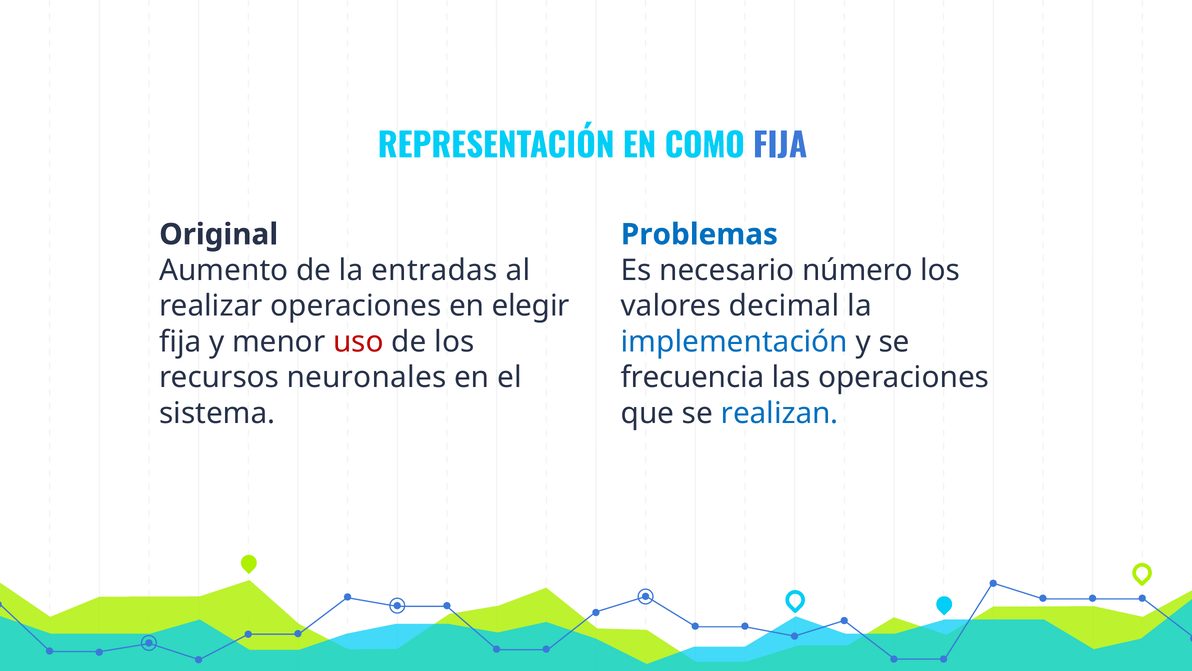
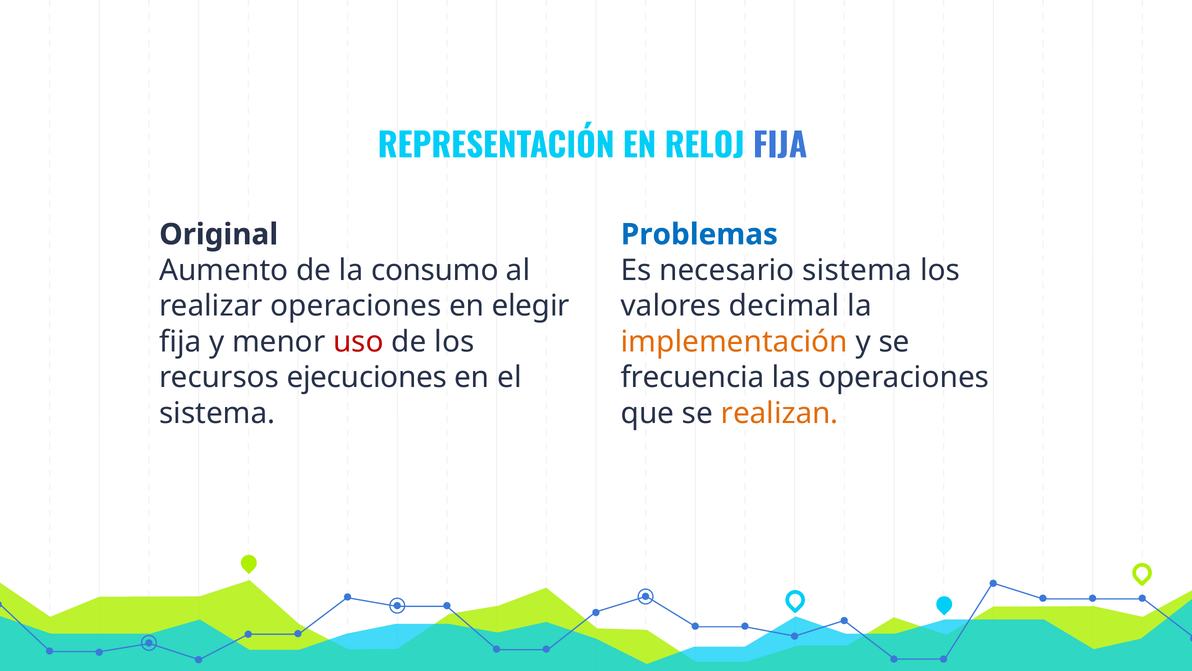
COMO: COMO -> RELOJ
entradas: entradas -> consumo
necesario número: número -> sistema
implementación colour: blue -> orange
neuronales: neuronales -> ejecuciones
realizan colour: blue -> orange
